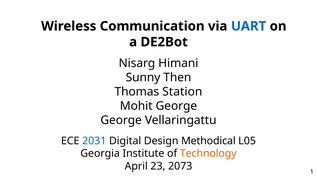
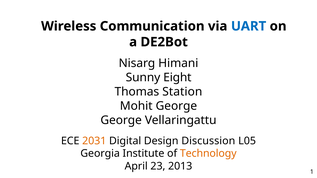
Then: Then -> Eight
2031 colour: blue -> orange
Methodical: Methodical -> Discussion
2073: 2073 -> 2013
